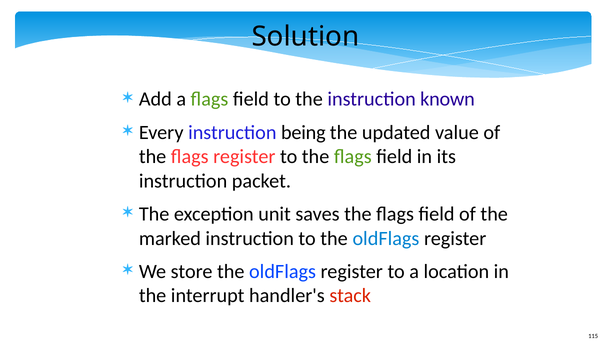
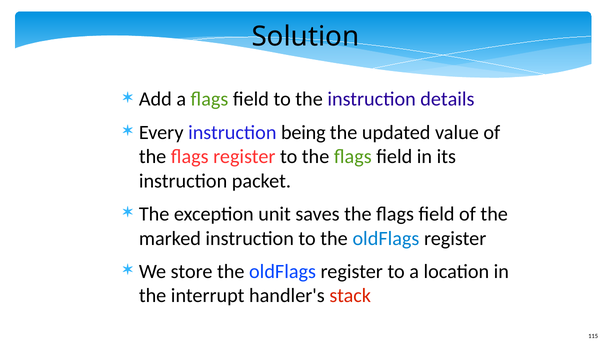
known: known -> details
